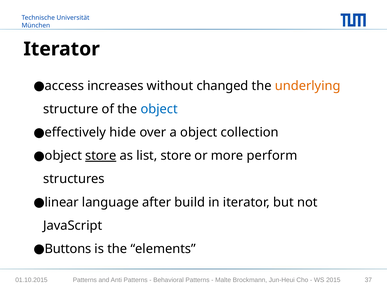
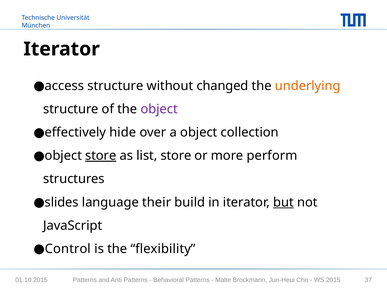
access increases: increases -> structure
object at (159, 109) colour: blue -> purple
linear: linear -> slides
after: after -> their
but underline: none -> present
Buttons: Buttons -> Control
elements: elements -> flexibility
